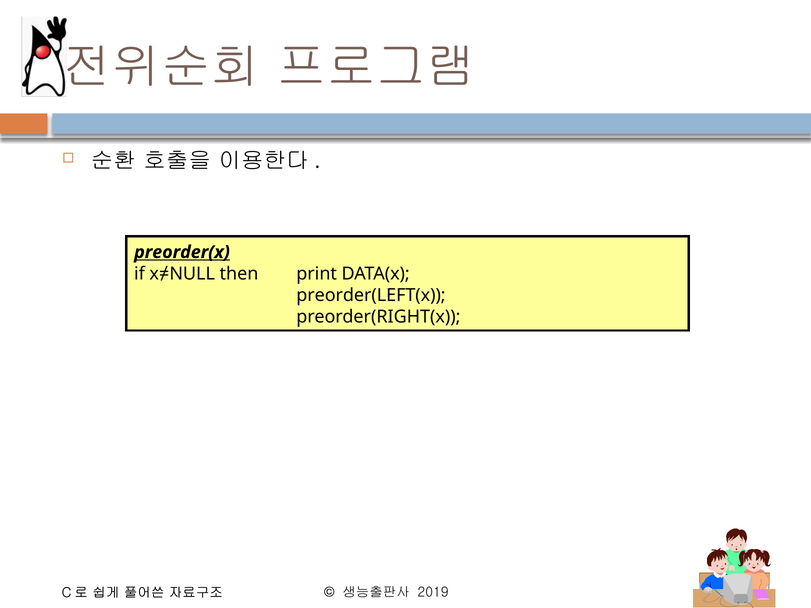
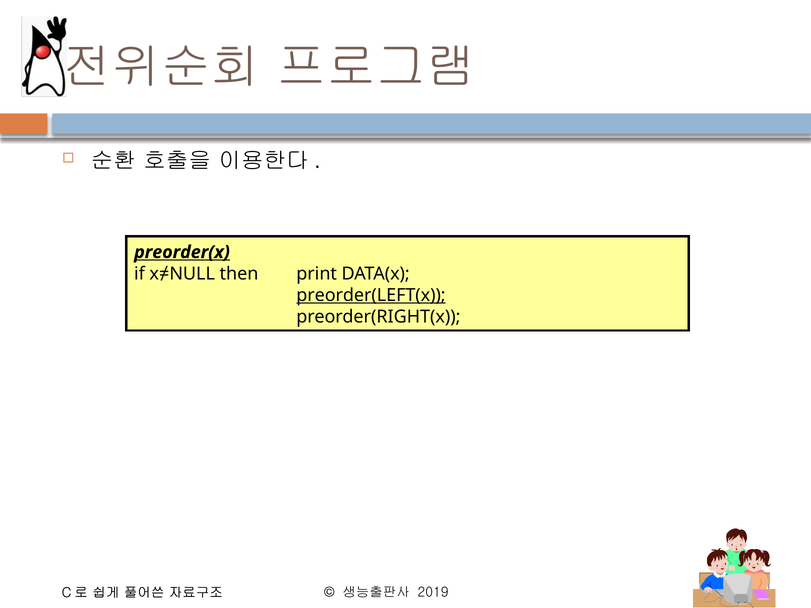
preorder(LEFT(x underline: none -> present
